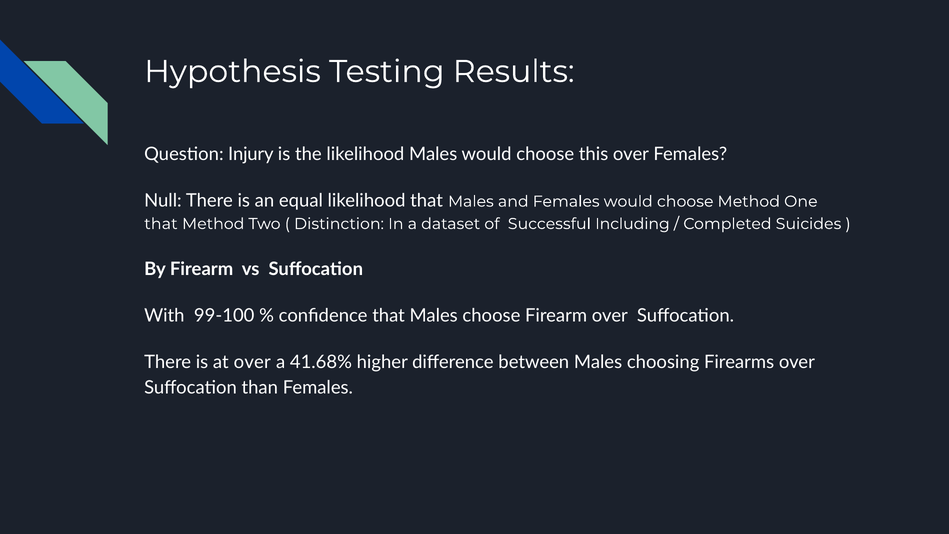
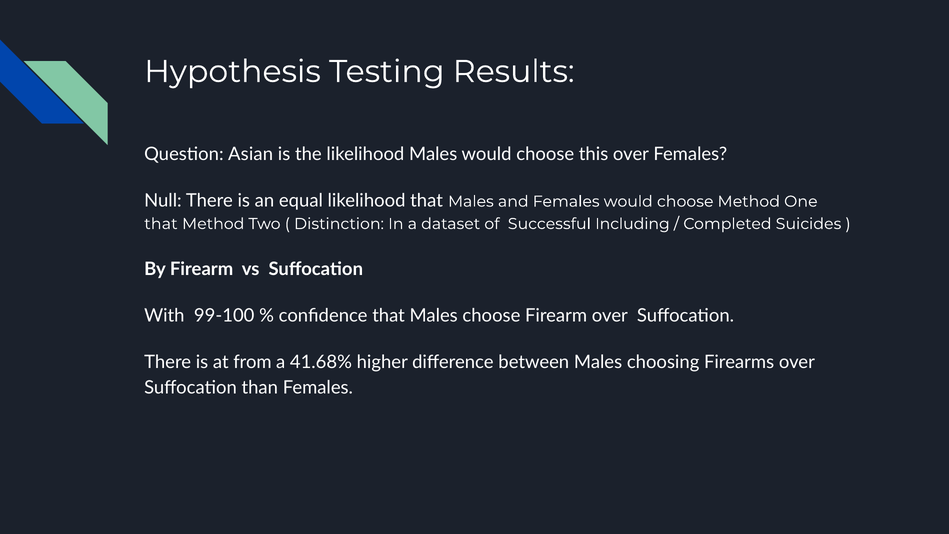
Injury: Injury -> Asian
at over: over -> from
